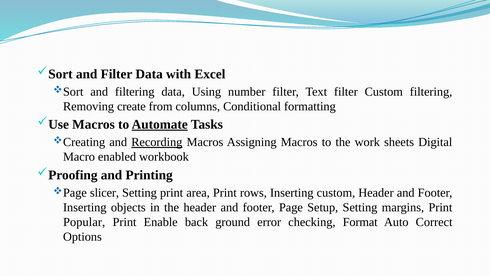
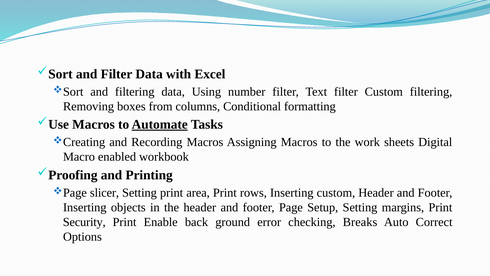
create: create -> boxes
Recording underline: present -> none
Popular: Popular -> Security
Format: Format -> Breaks
